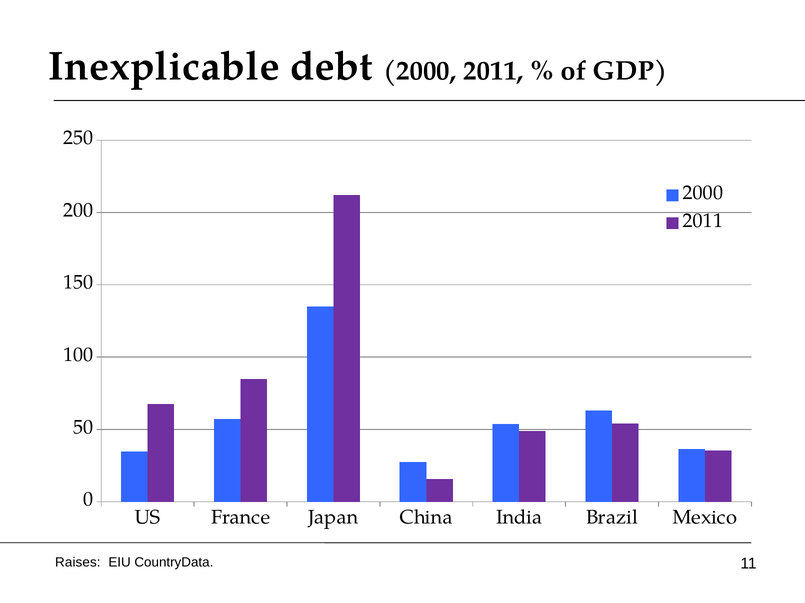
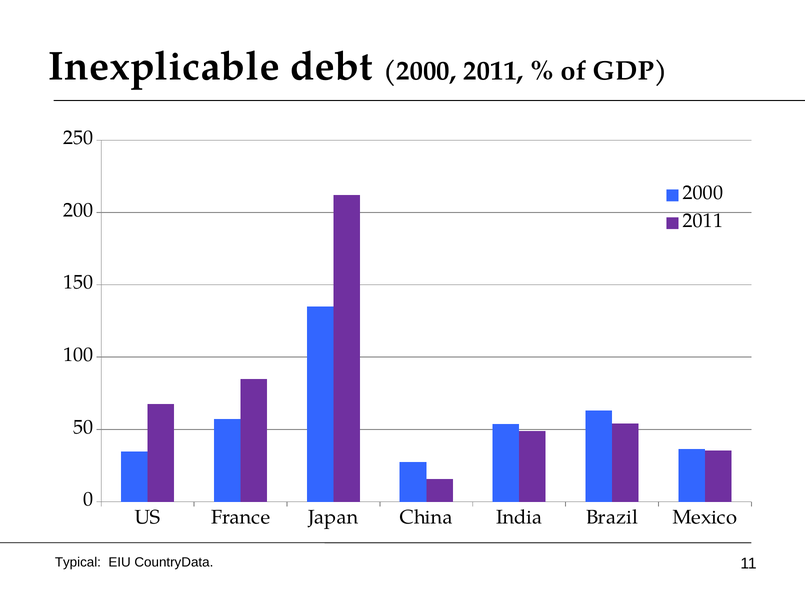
Raises: Raises -> Typical
